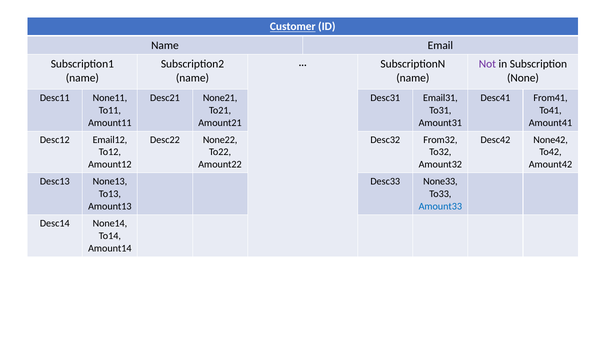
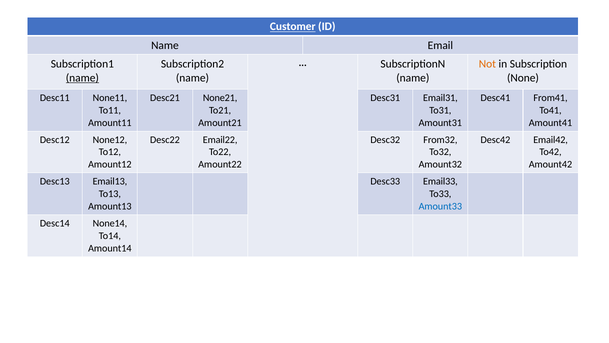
Not colour: purple -> orange
name at (82, 78) underline: none -> present
Email12: Email12 -> None12
None22: None22 -> Email22
None42: None42 -> Email42
None13: None13 -> Email13
None33: None33 -> Email33
